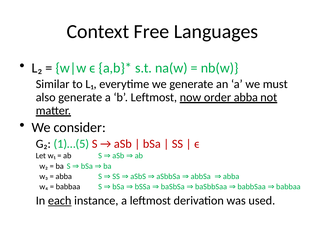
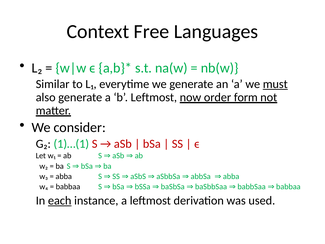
must underline: none -> present
order abba: abba -> form
1)…(5: 1)…(5 -> 1)…(1
